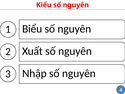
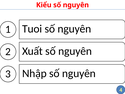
Biểu: Biểu -> Tuoi
